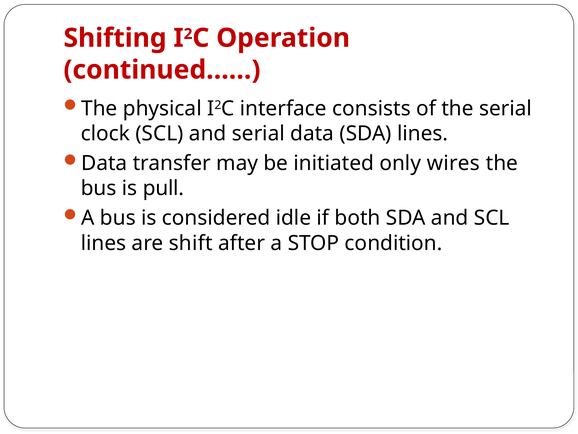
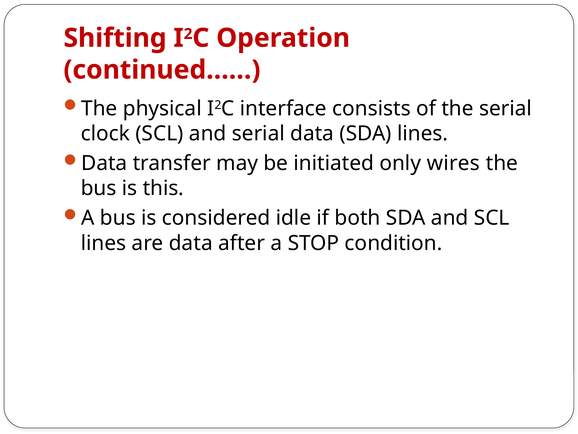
pull: pull -> this
are shift: shift -> data
